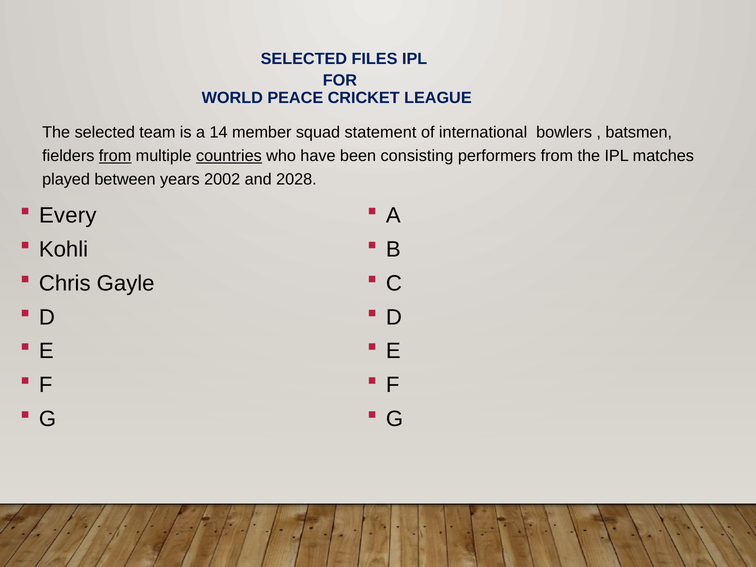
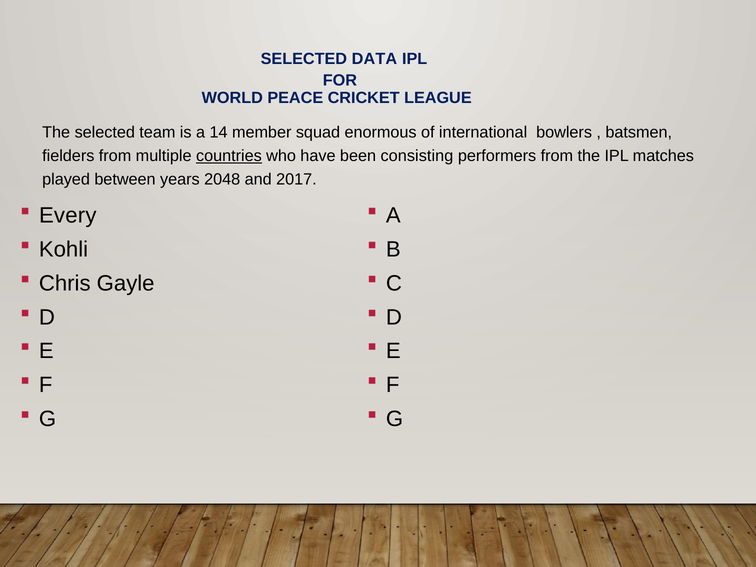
FILES: FILES -> DATA
statement: statement -> enormous
from at (115, 156) underline: present -> none
2002: 2002 -> 2048
2028: 2028 -> 2017
